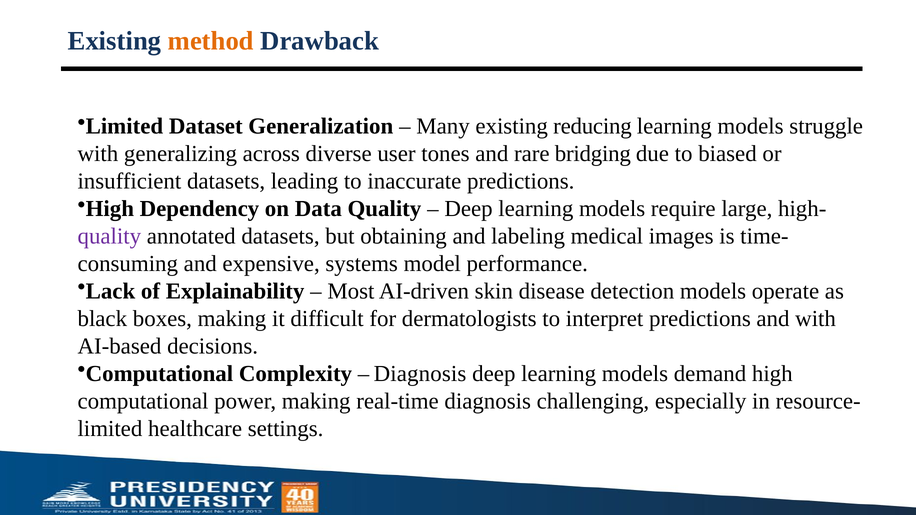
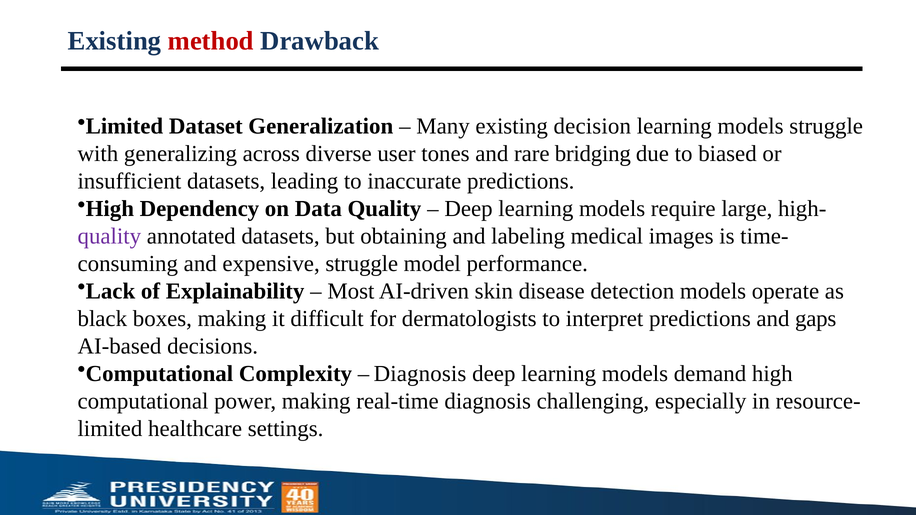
method colour: orange -> red
reducing: reducing -> decision
expensive systems: systems -> struggle
and with: with -> gaps
